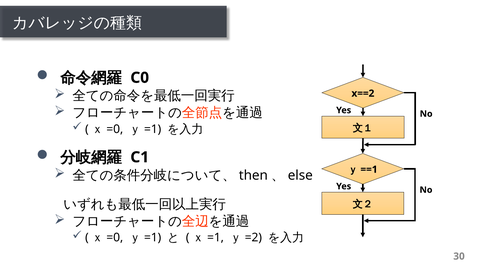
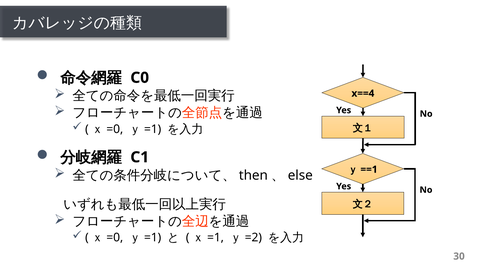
x==2: x==2 -> x==4
